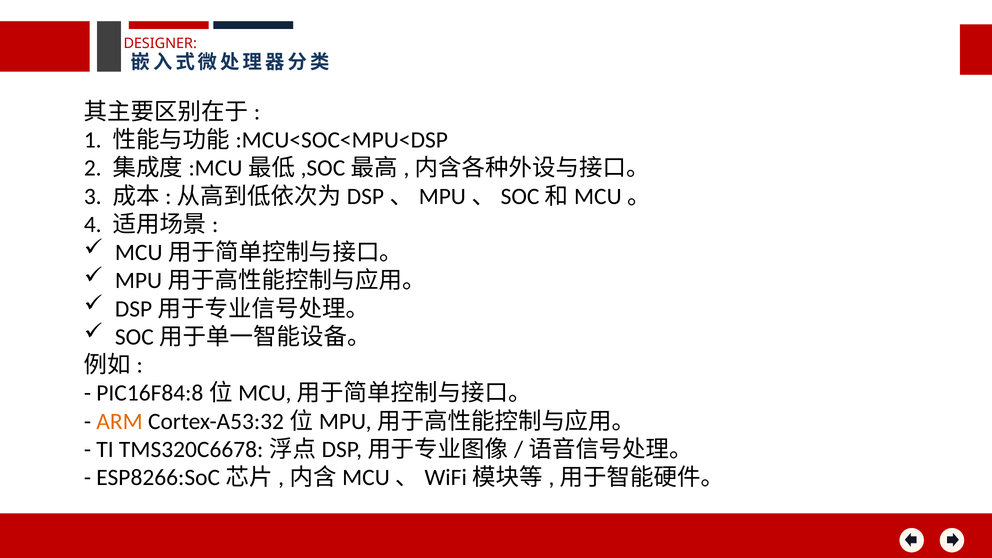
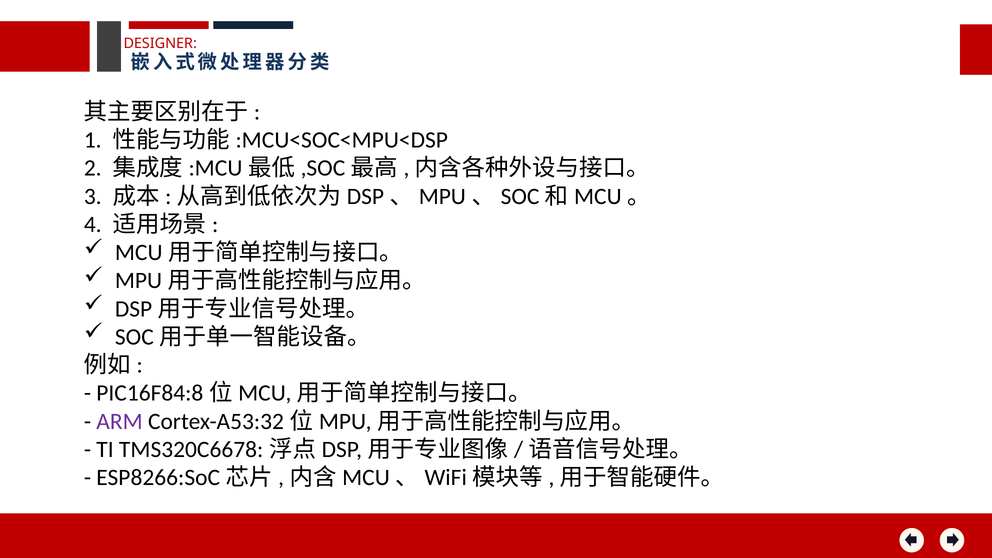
ARM colour: orange -> purple
